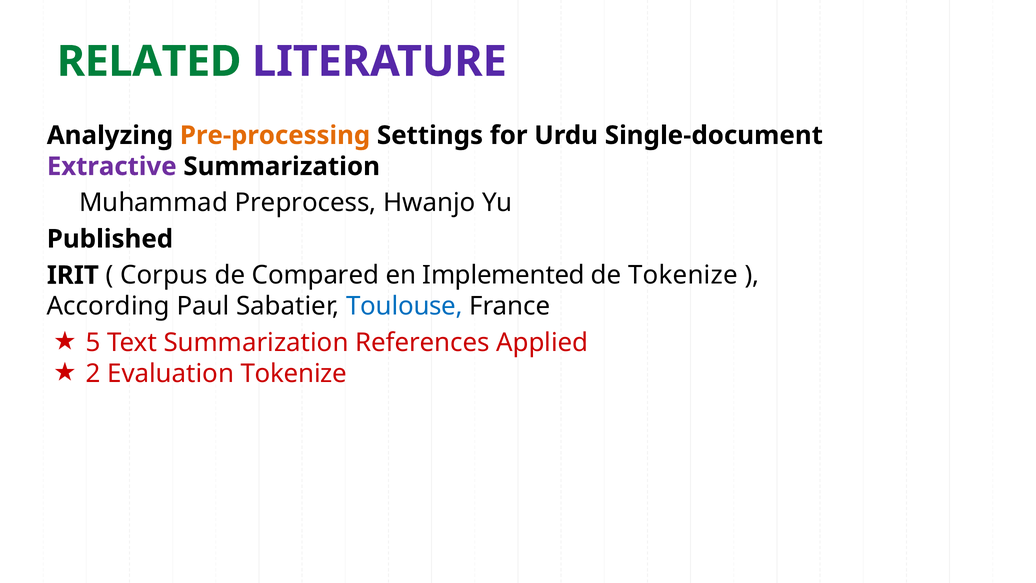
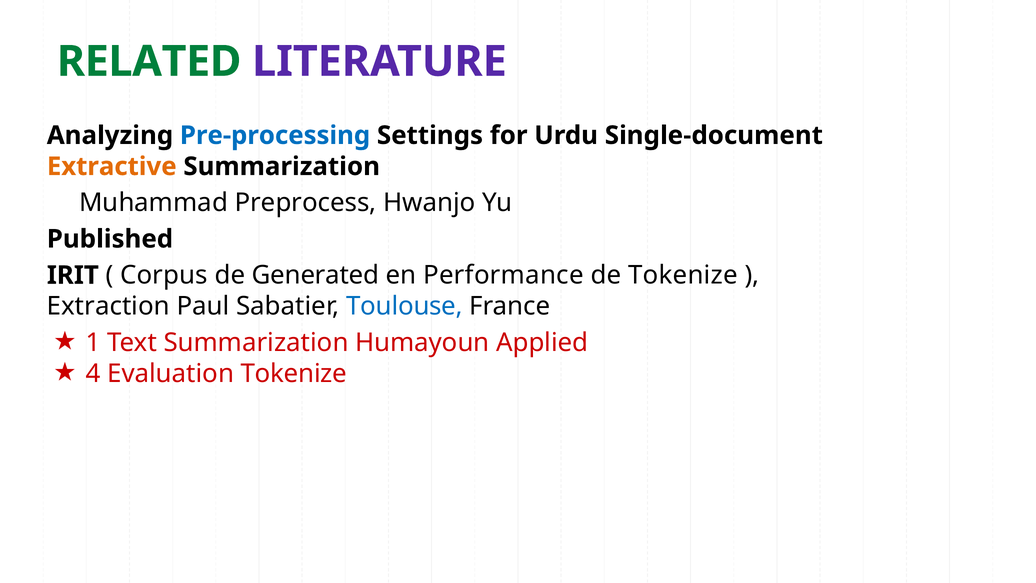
Pre-processing colour: orange -> blue
Extractive colour: purple -> orange
Compared: Compared -> Generated
Implemented: Implemented -> Performance
According: According -> Extraction
5: 5 -> 1
References: References -> Humayoun
2: 2 -> 4
